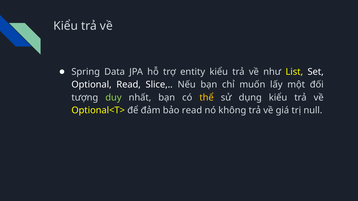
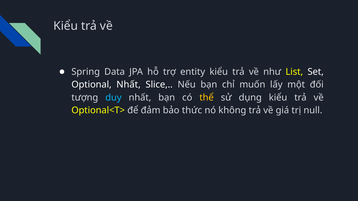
Optional Read: Read -> Nhất
duy colour: light green -> light blue
bảo read: read -> thức
